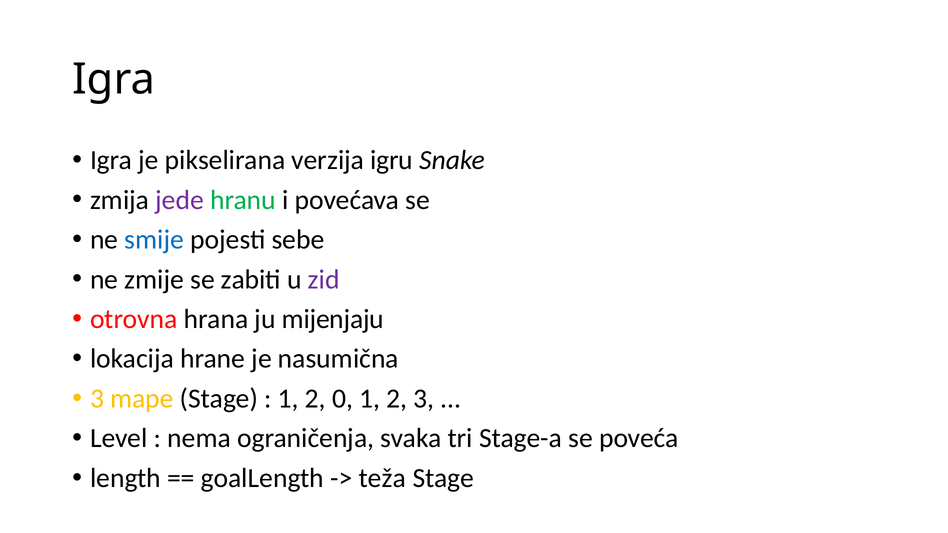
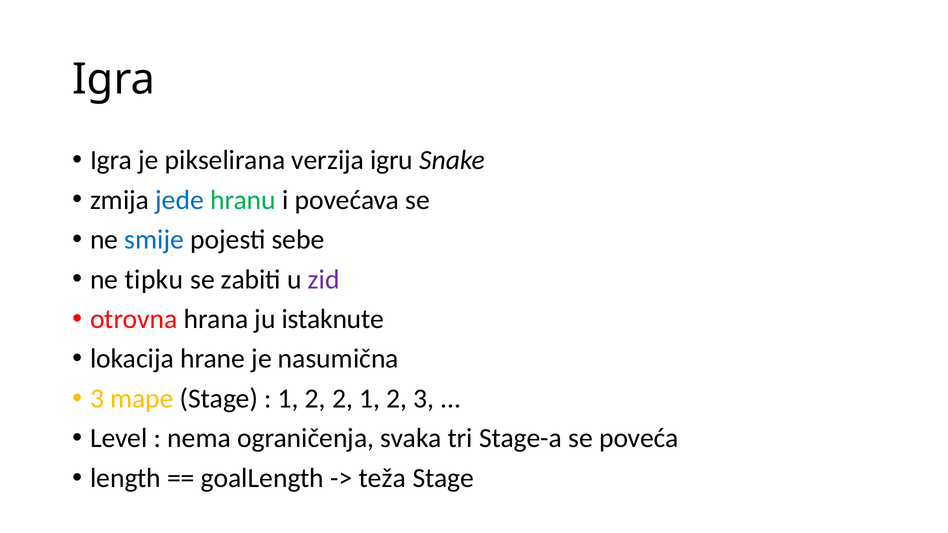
jede colour: purple -> blue
zmije: zmije -> tipku
mijenjaju: mijenjaju -> istaknute
2 0: 0 -> 2
